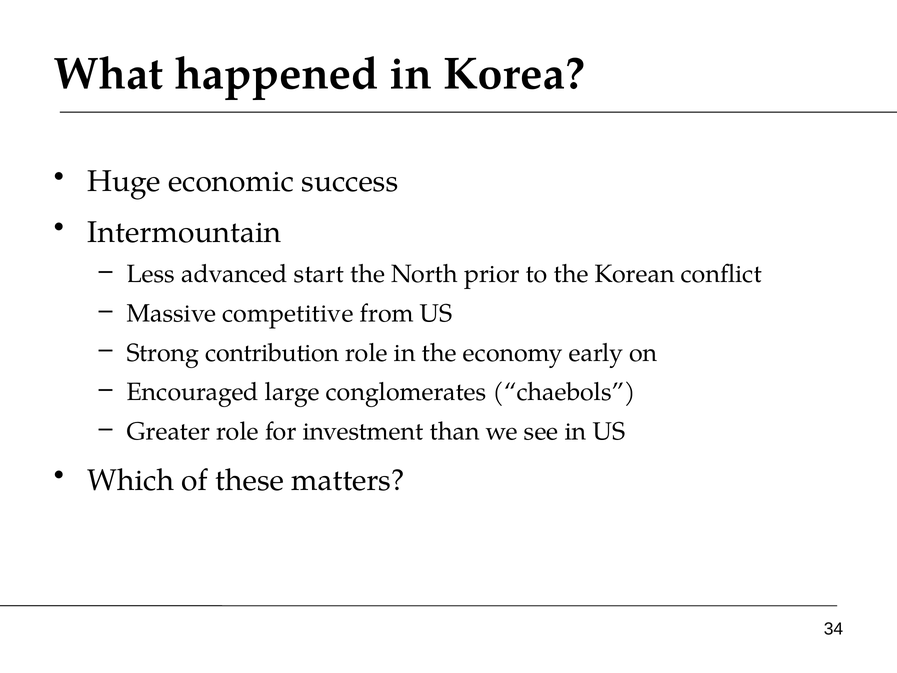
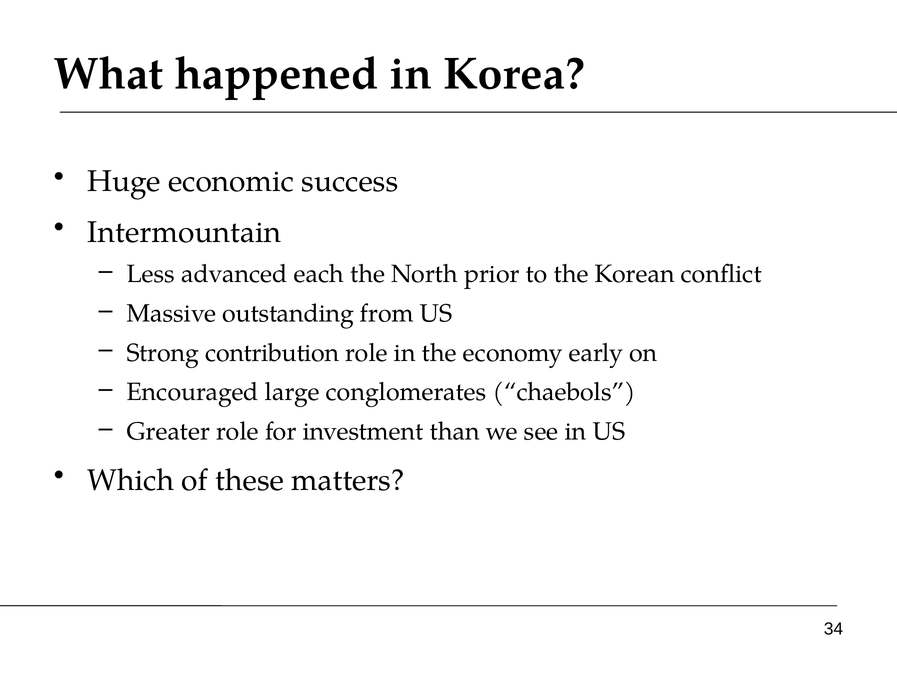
start: start -> each
competitive: competitive -> outstanding
